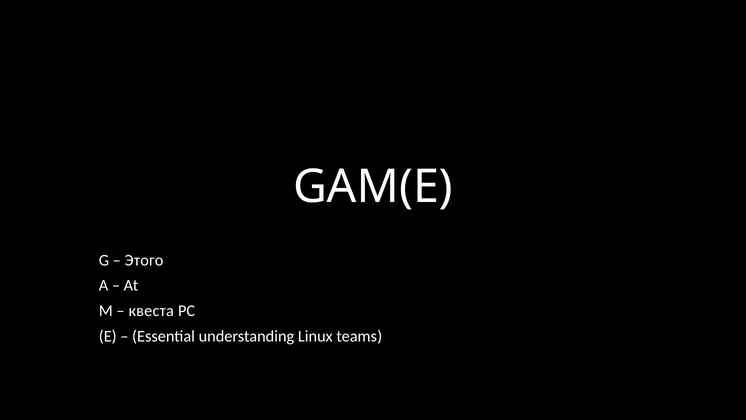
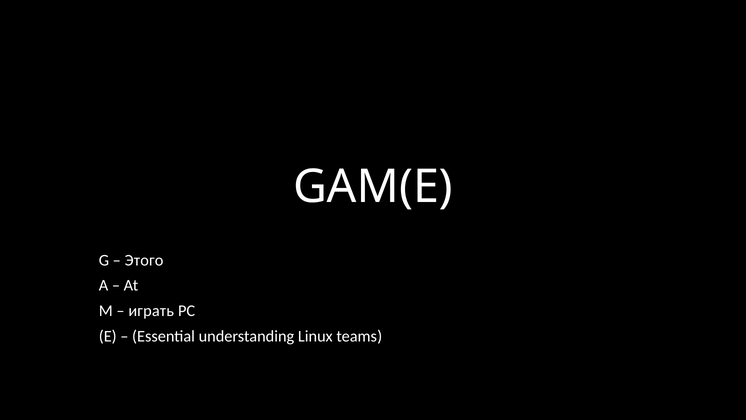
квеста: квеста -> играть
